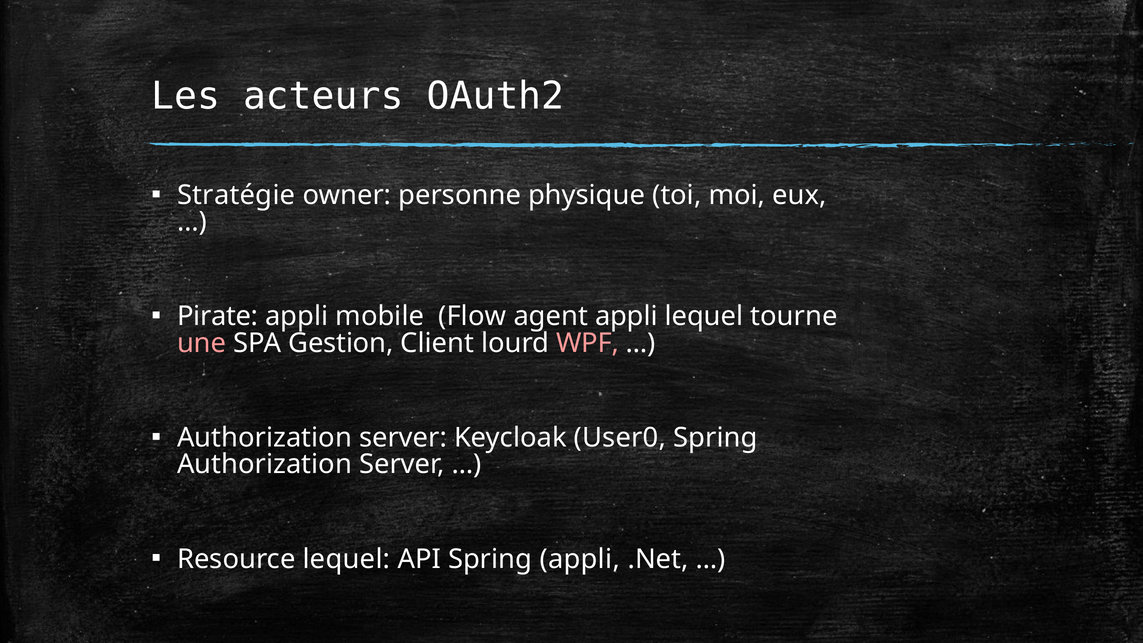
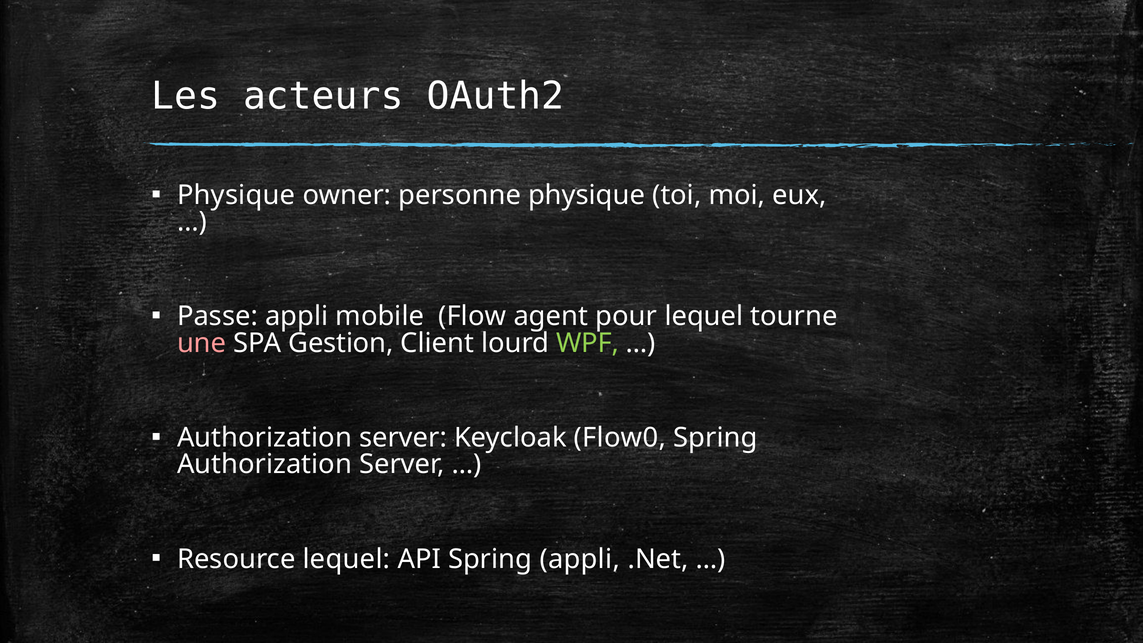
Stratégie at (236, 195): Stratégie -> Physique
Pirate: Pirate -> Passe
agent appli: appli -> pour
WPF colour: pink -> light green
User0: User0 -> Flow0
